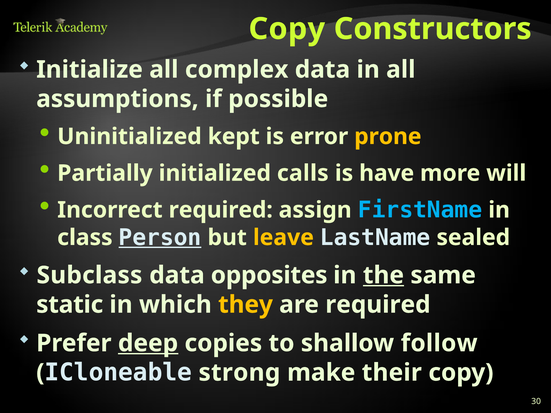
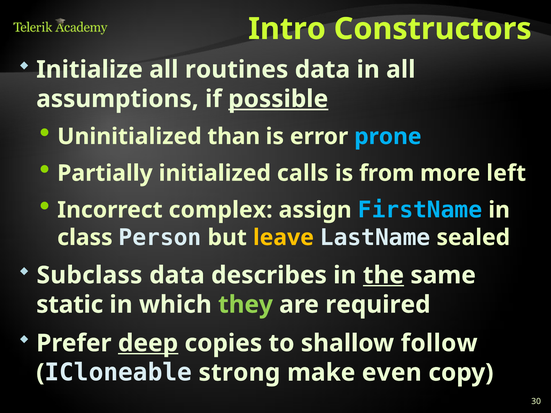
Copy at (287, 29): Copy -> Intro
complex: complex -> routines
possible underline: none -> present
kept: kept -> than
prone colour: yellow -> light blue
have: have -> from
will: will -> left
Incorrect required: required -> complex
Person underline: present -> none
opposites: opposites -> describes
they colour: yellow -> light green
their: their -> even
